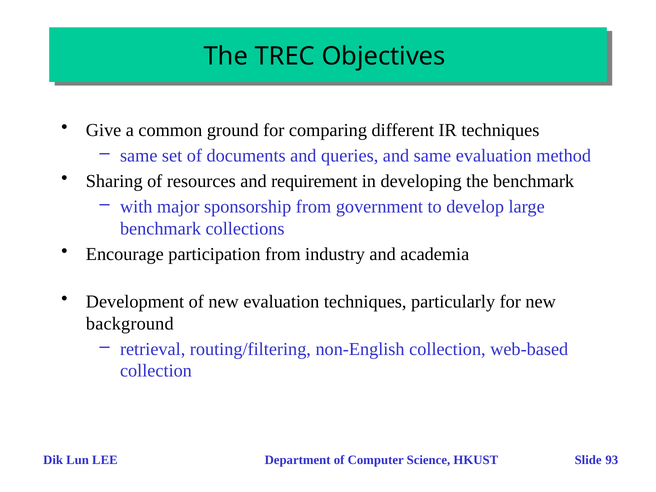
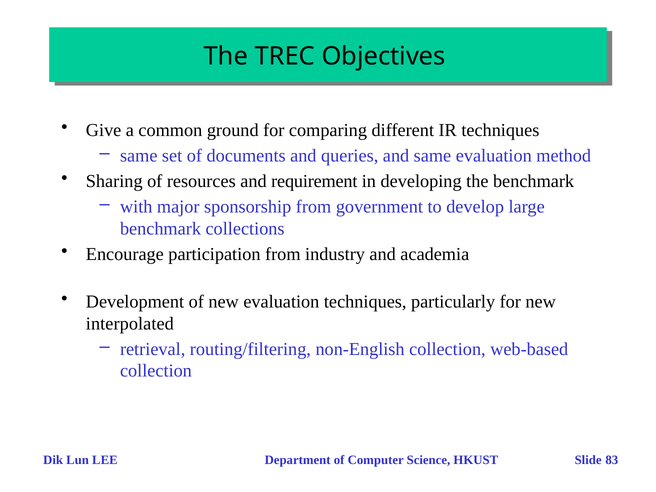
background: background -> interpolated
93: 93 -> 83
